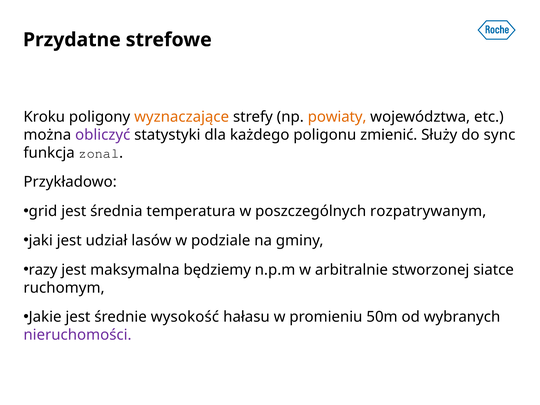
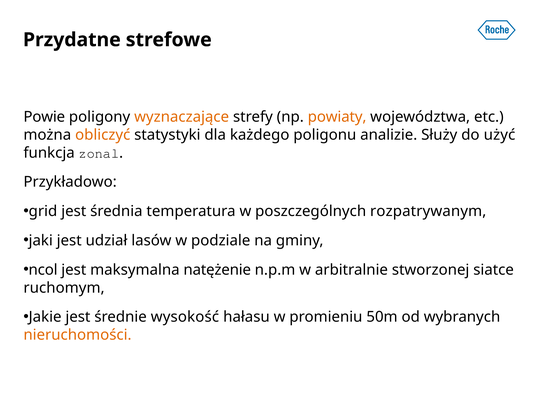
Kroku: Kroku -> Powie
obliczyć colour: purple -> orange
zmienić: zmienić -> analizie
sync: sync -> użyć
razy: razy -> ncol
będziemy: będziemy -> natężenie
nieruchomości colour: purple -> orange
